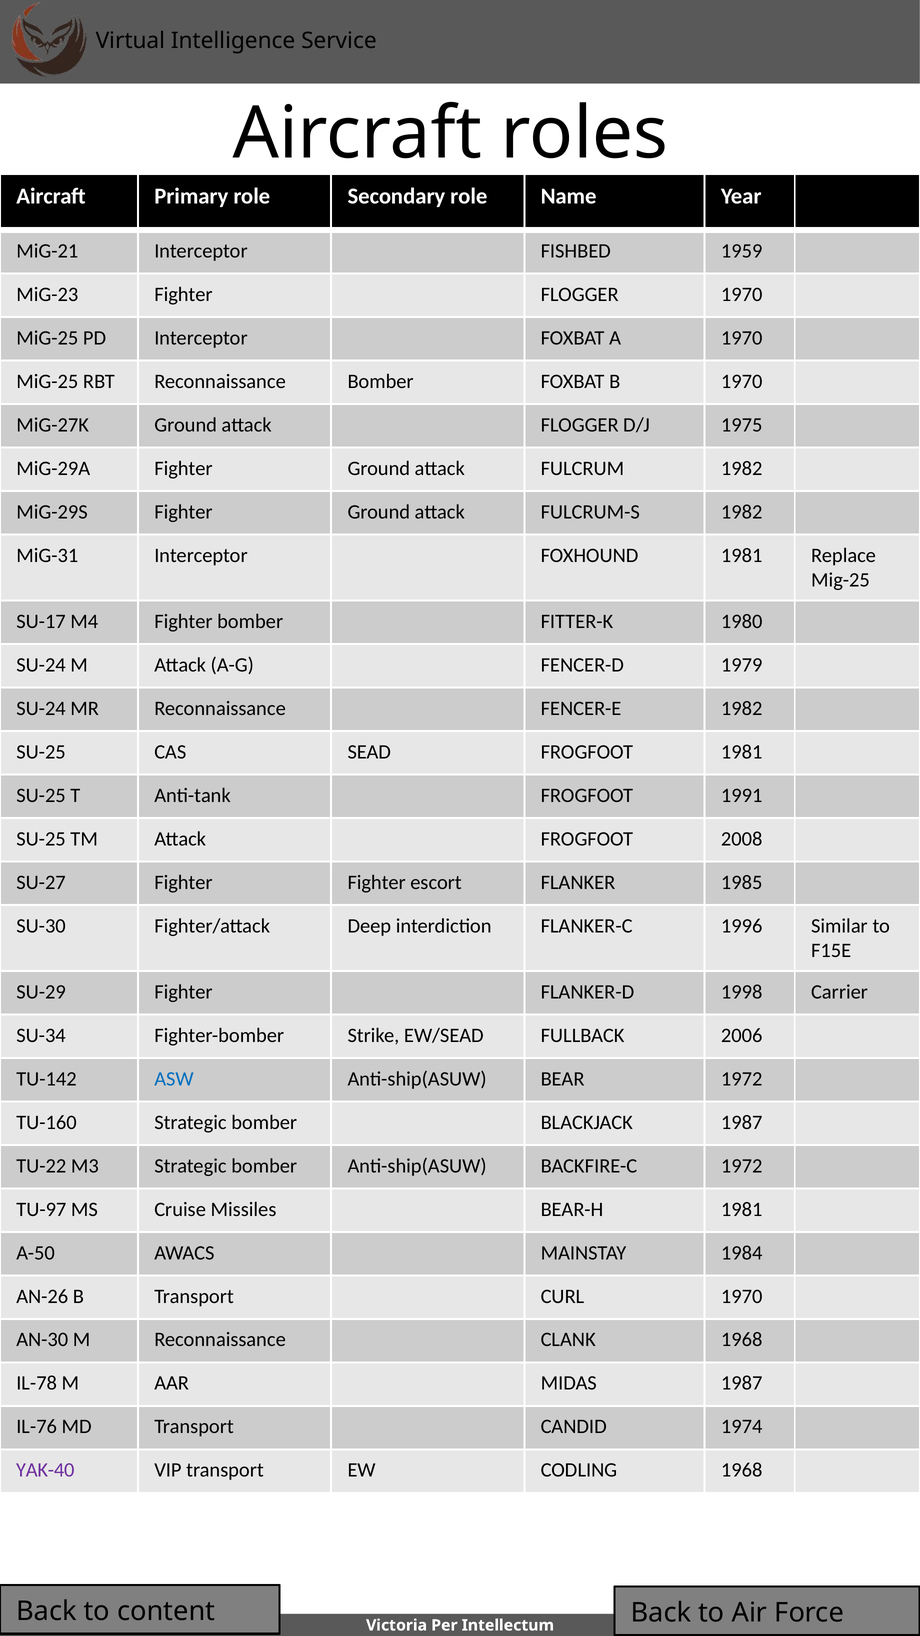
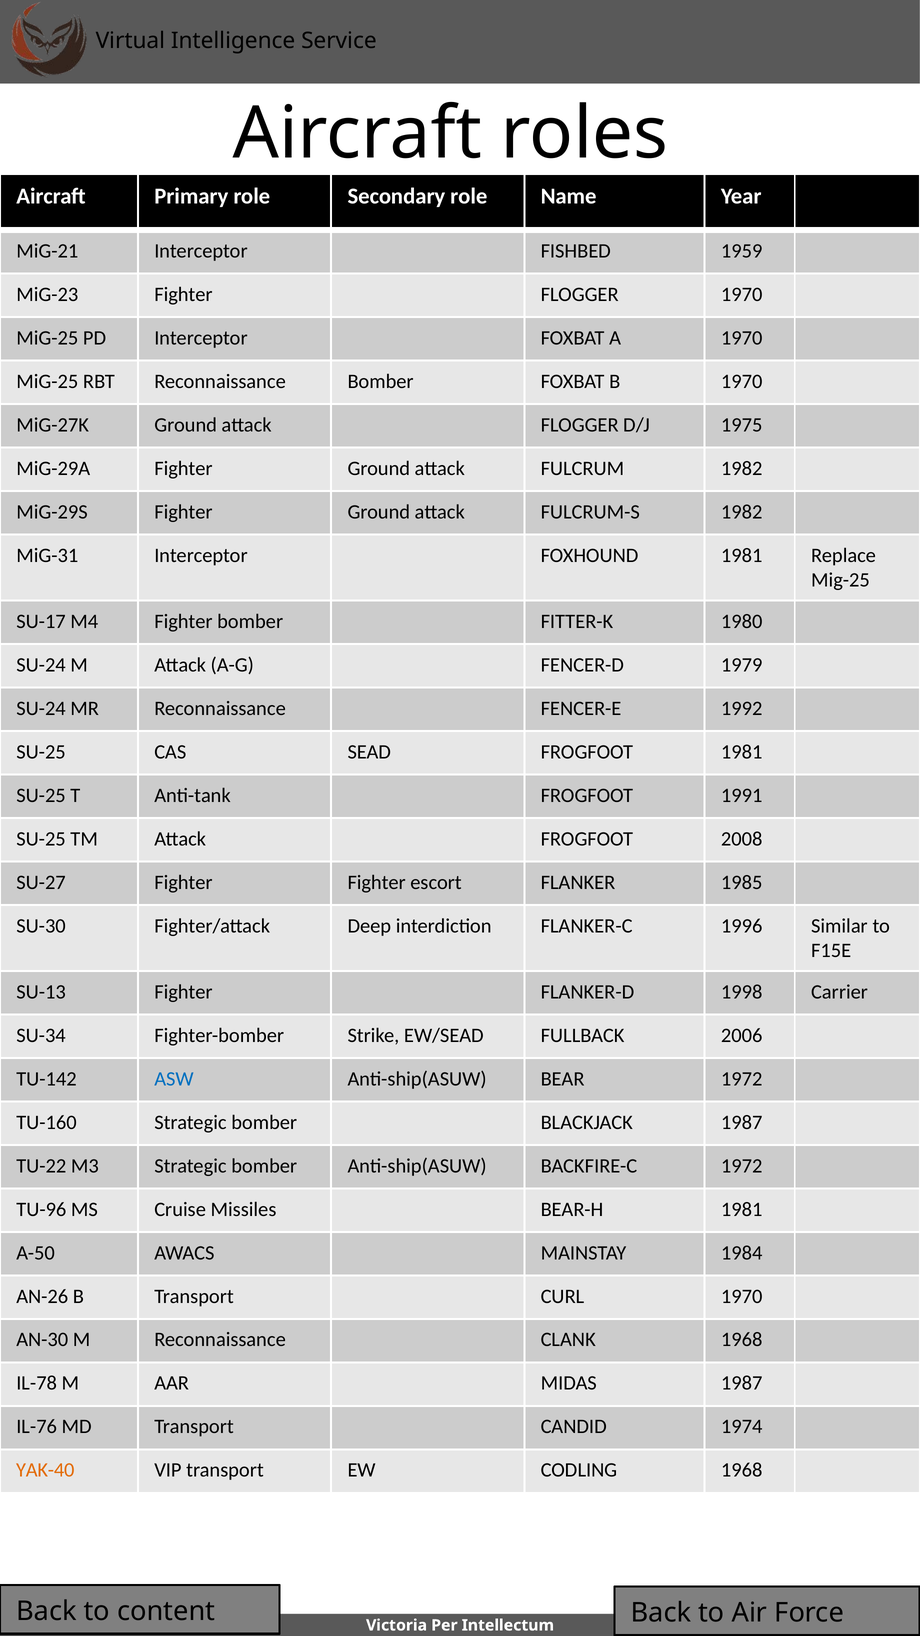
FENCER-E 1982: 1982 -> 1992
SU-29: SU-29 -> SU-13
TU-97: TU-97 -> TU-96
YAK-40 colour: purple -> orange
